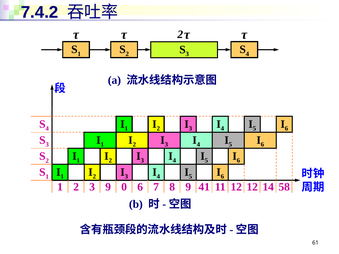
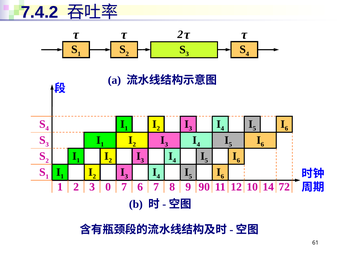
12 12: 12 -> 10
58: 58 -> 72
2 9: 9 -> 0
3 0: 0 -> 7
41: 41 -> 90
